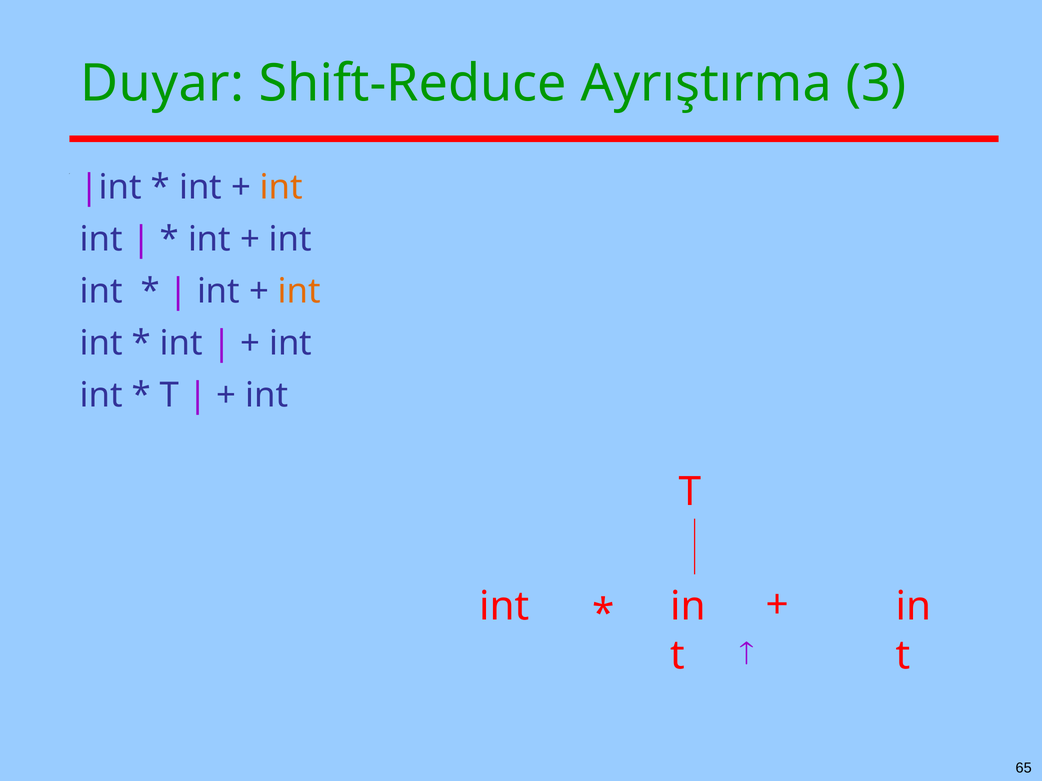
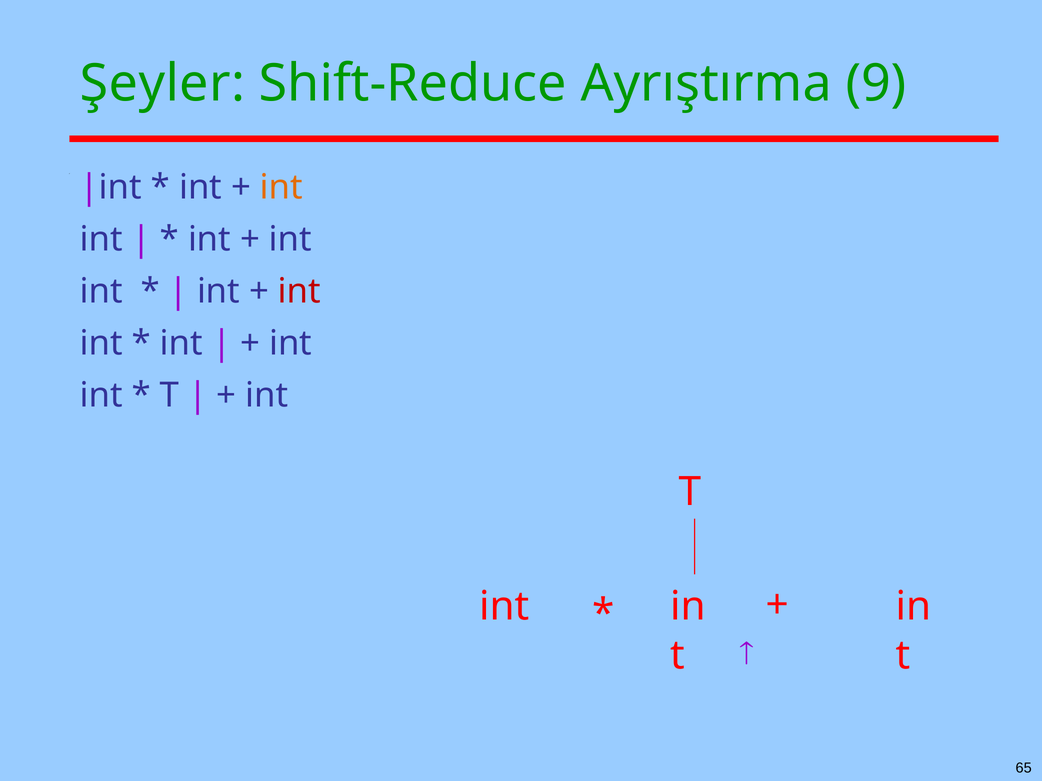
Duyar: Duyar -> Şeyler
3: 3 -> 9
int at (299, 291) colour: orange -> red
